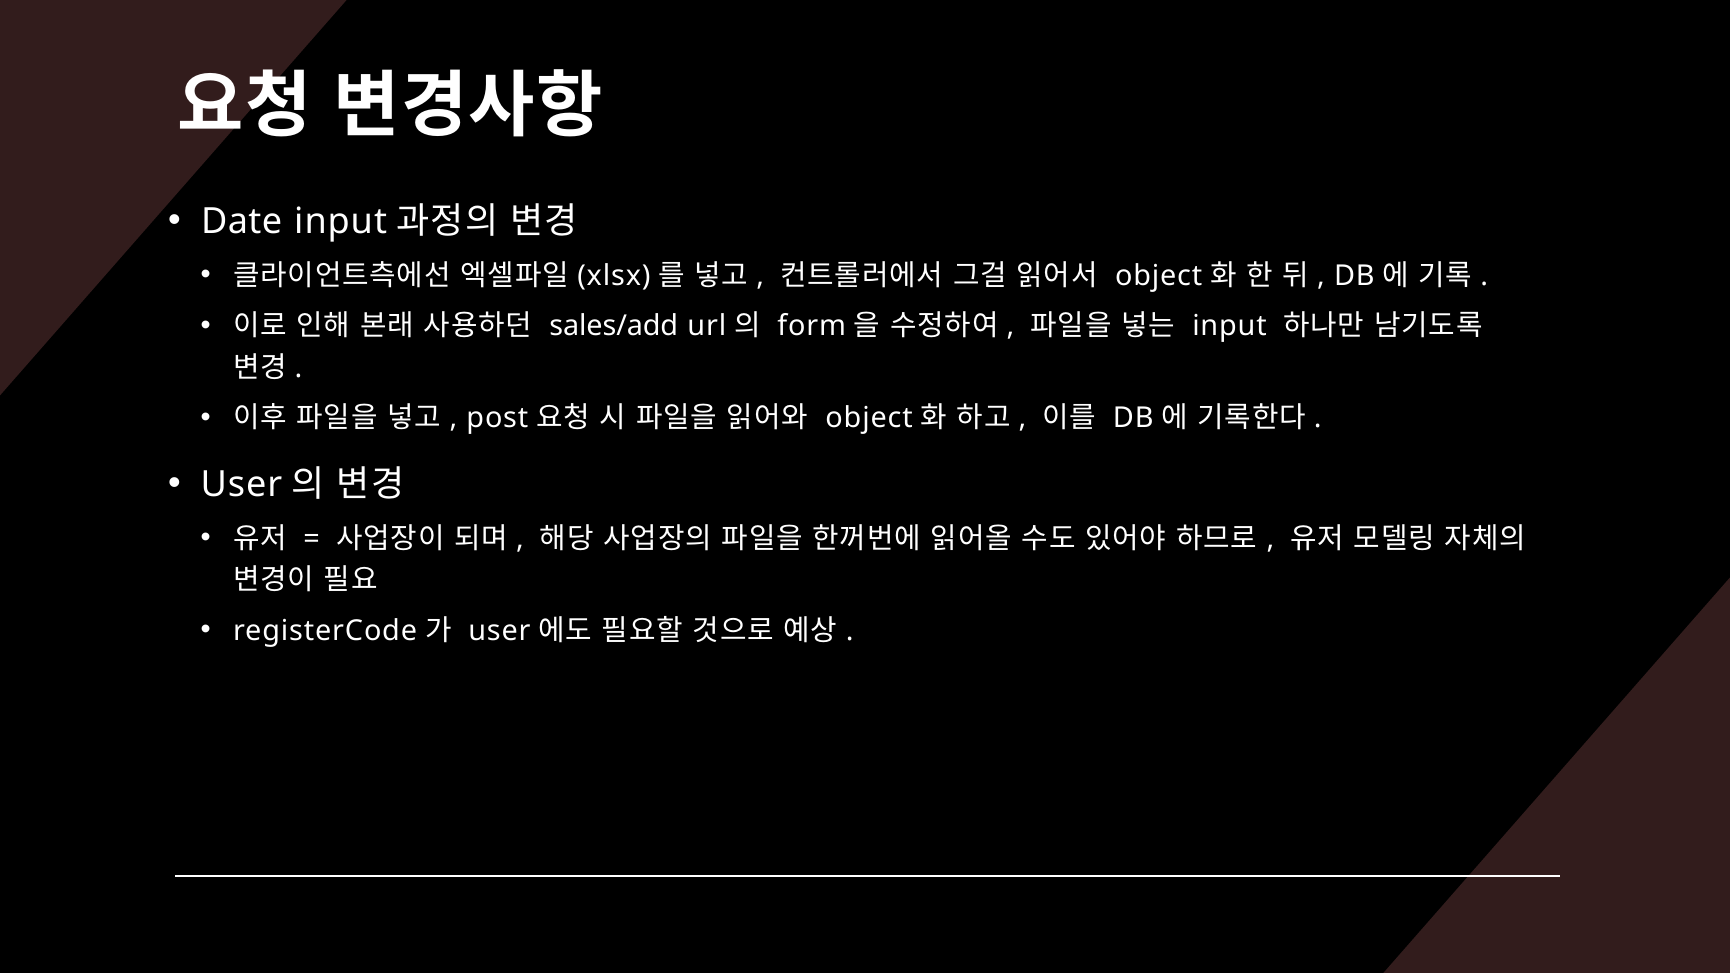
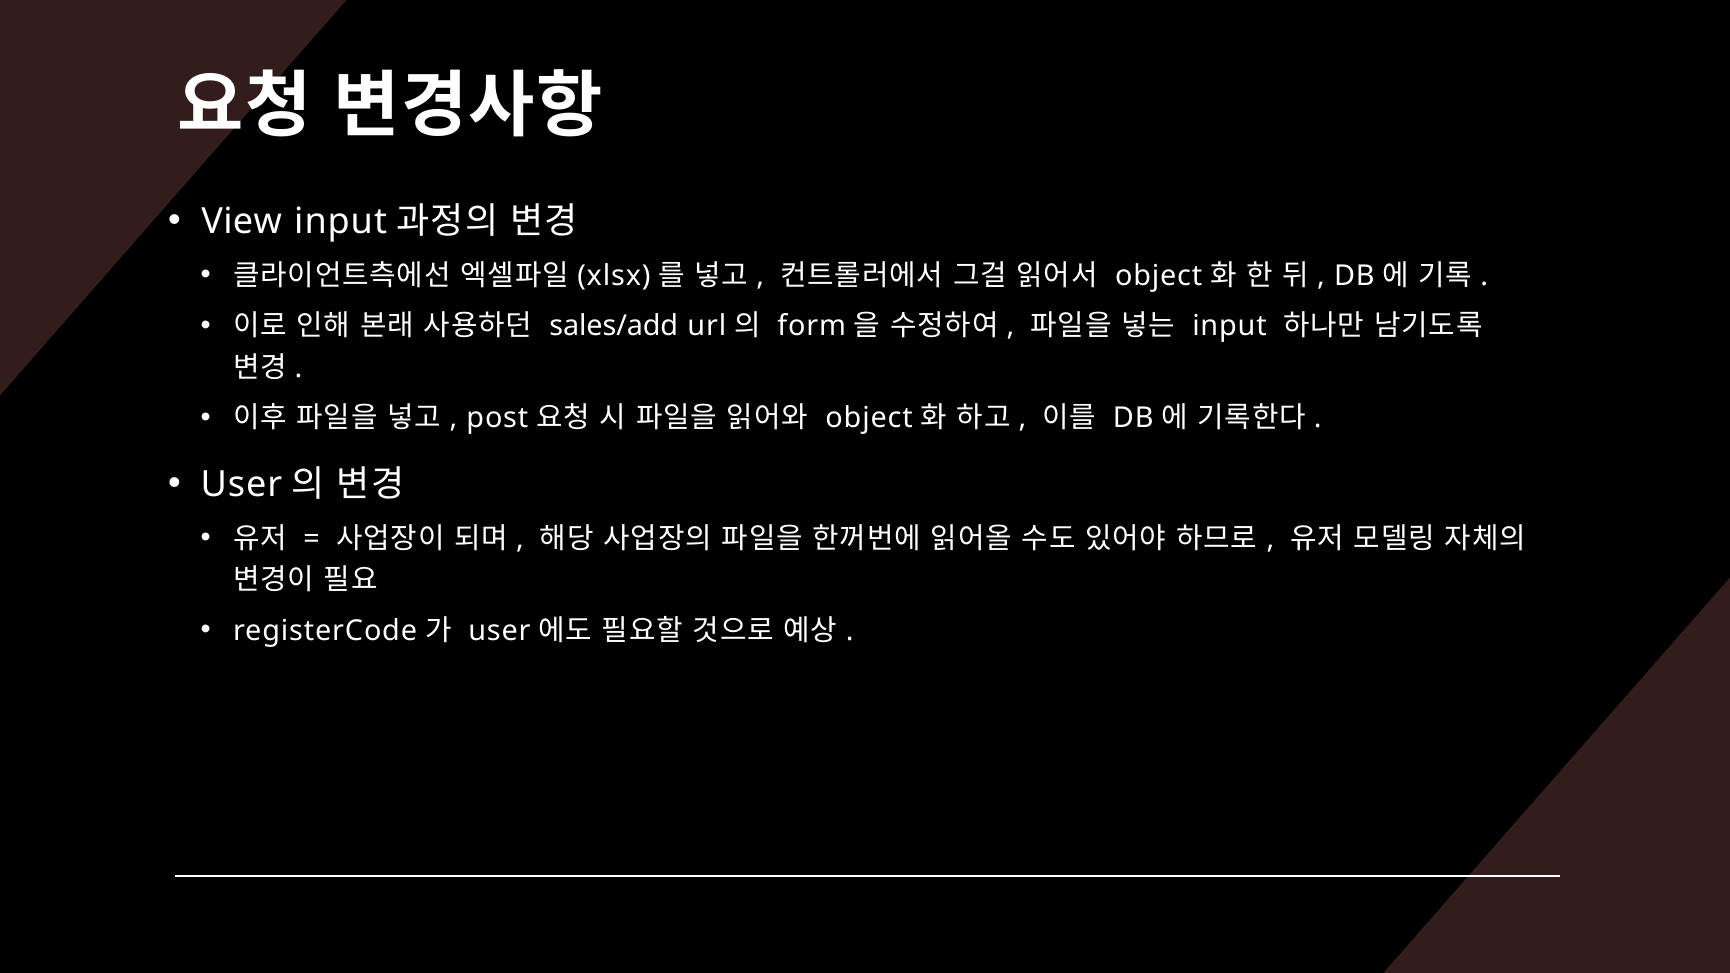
Date: Date -> View
